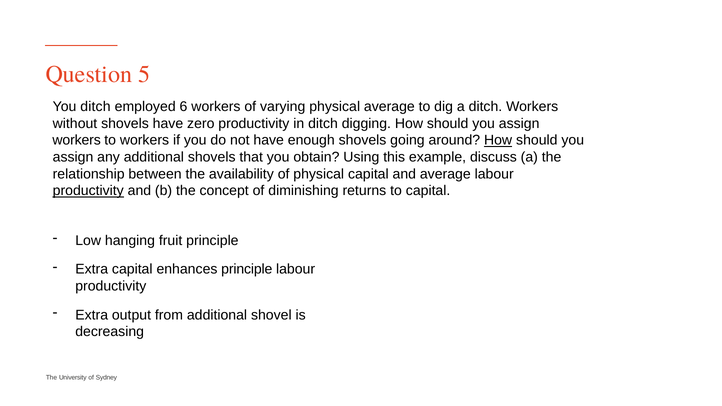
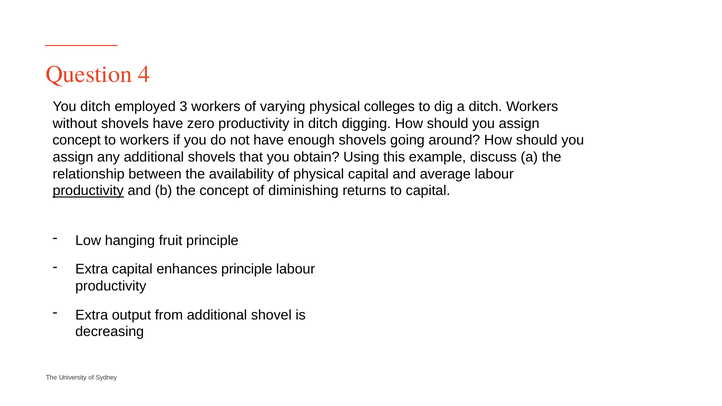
5: 5 -> 4
6: 6 -> 3
physical average: average -> colleges
workers at (77, 140): workers -> concept
How at (498, 140) underline: present -> none
